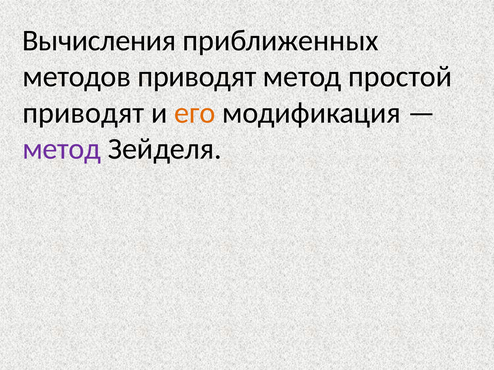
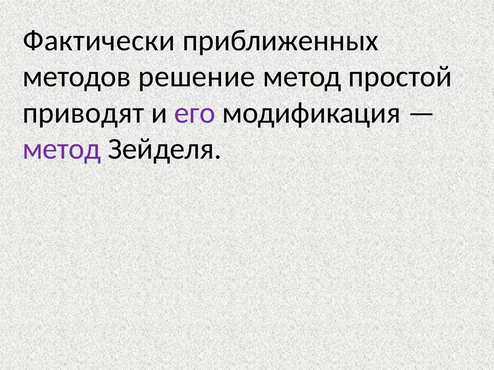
Вычисления: Вычисления -> Фактически
методов приводят: приводят -> решение
его colour: orange -> purple
